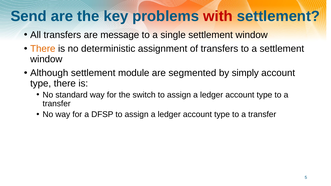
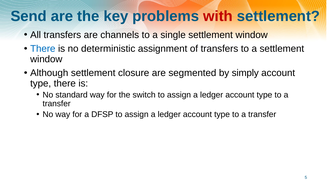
message: message -> channels
There at (43, 49) colour: orange -> blue
module: module -> closure
